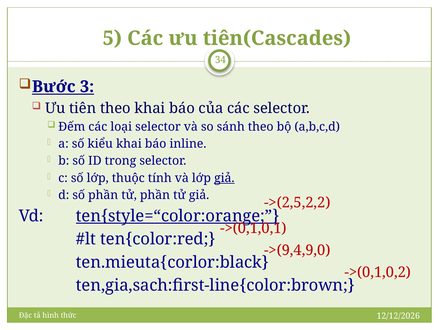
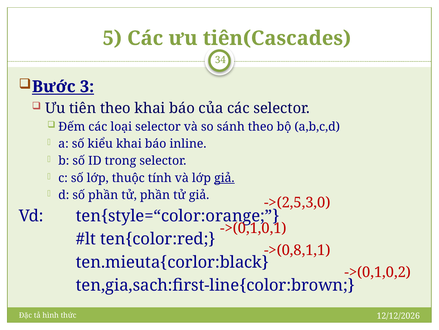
->(2,5,2,2: ->(2,5,2,2 -> ->(2,5,3,0
ten{style=“color:orange underline: present -> none
->(9,4,9,0: ->(9,4,9,0 -> ->(0,8,1,1
